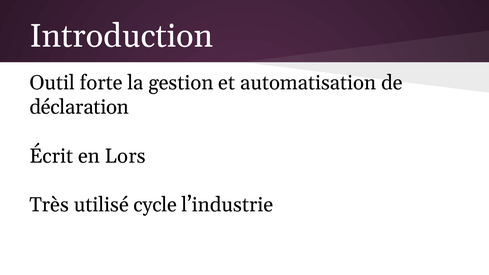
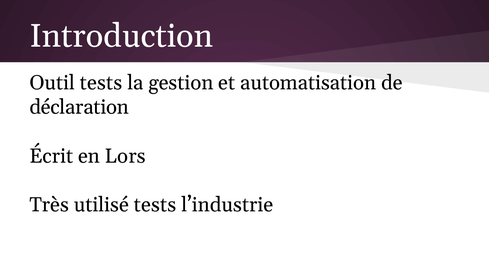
Outil forte: forte -> tests
utilisé cycle: cycle -> tests
